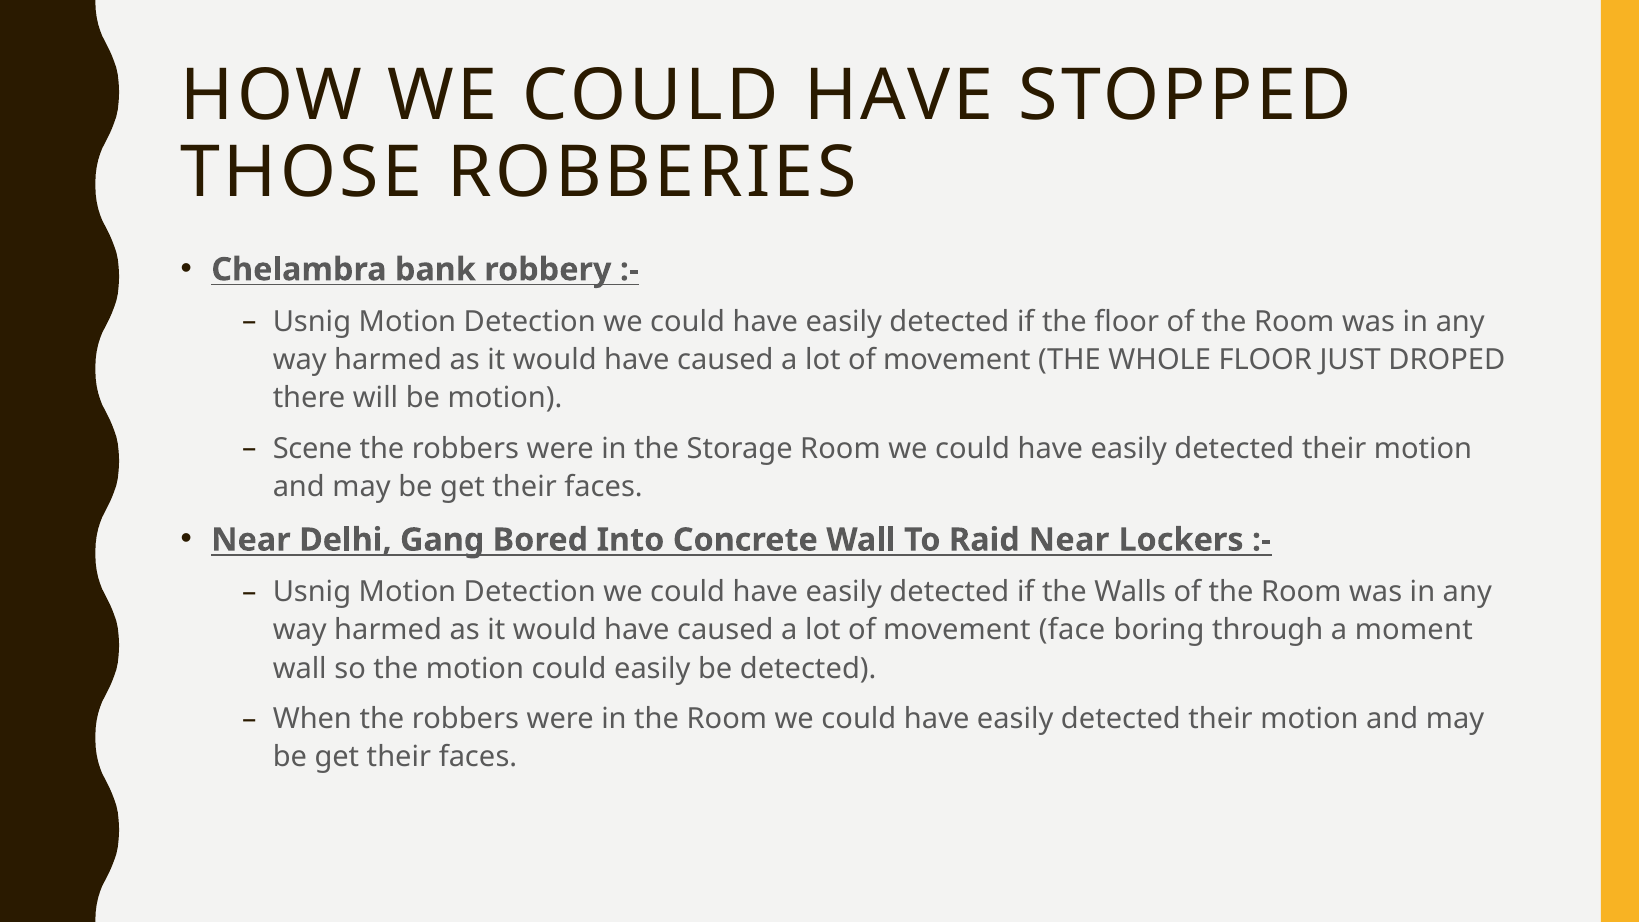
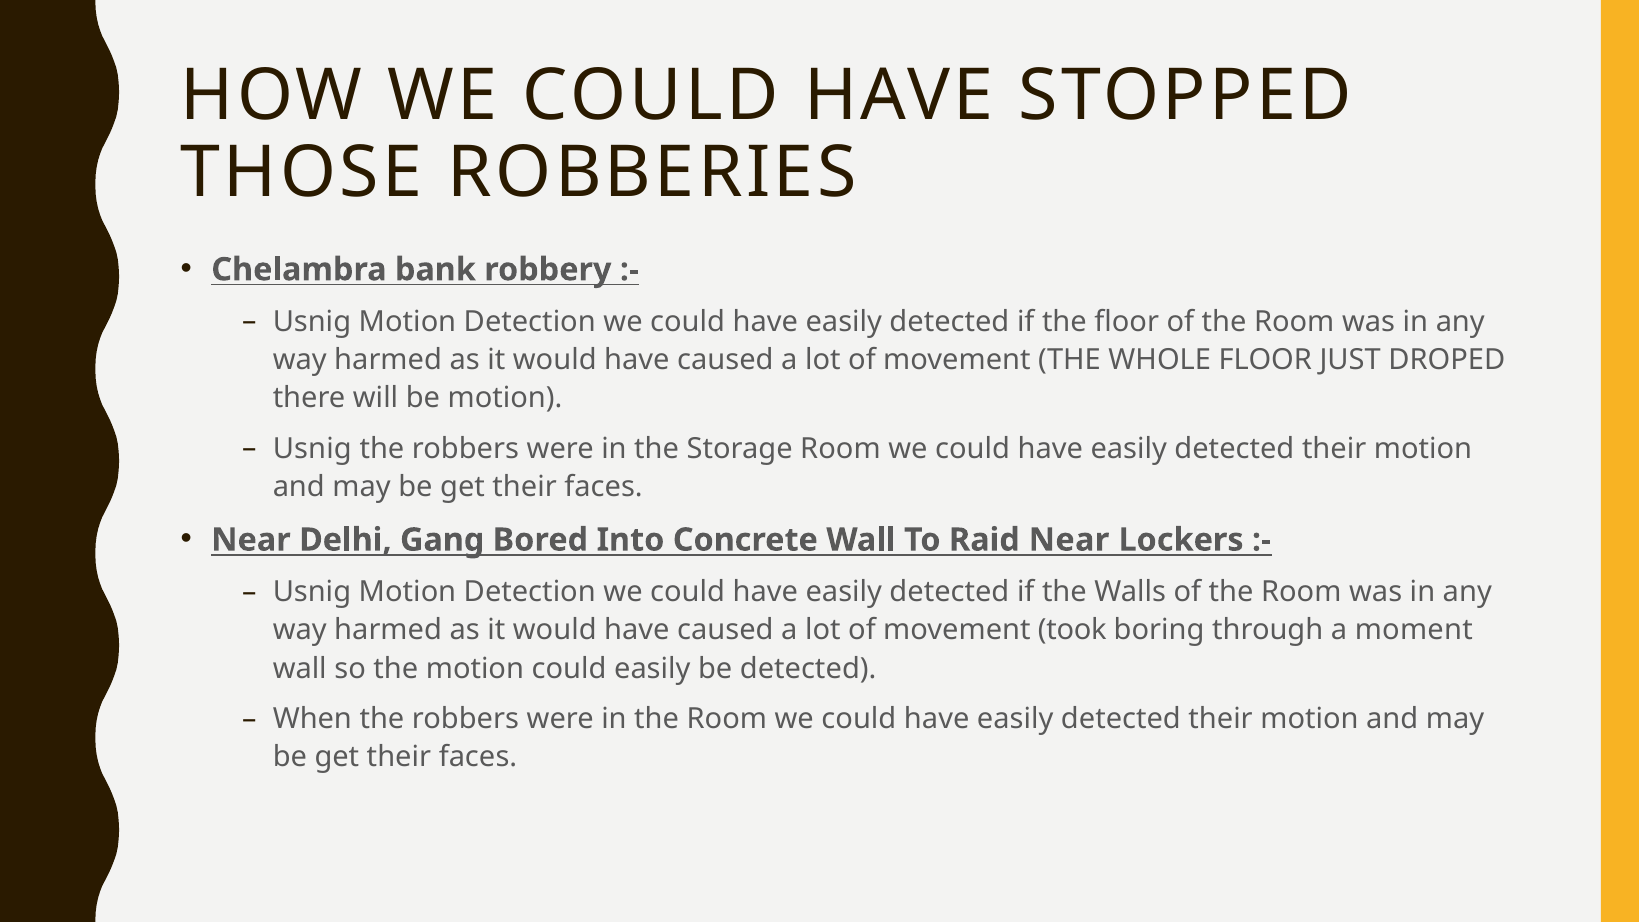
Scene at (312, 449): Scene -> Usnig
face: face -> took
